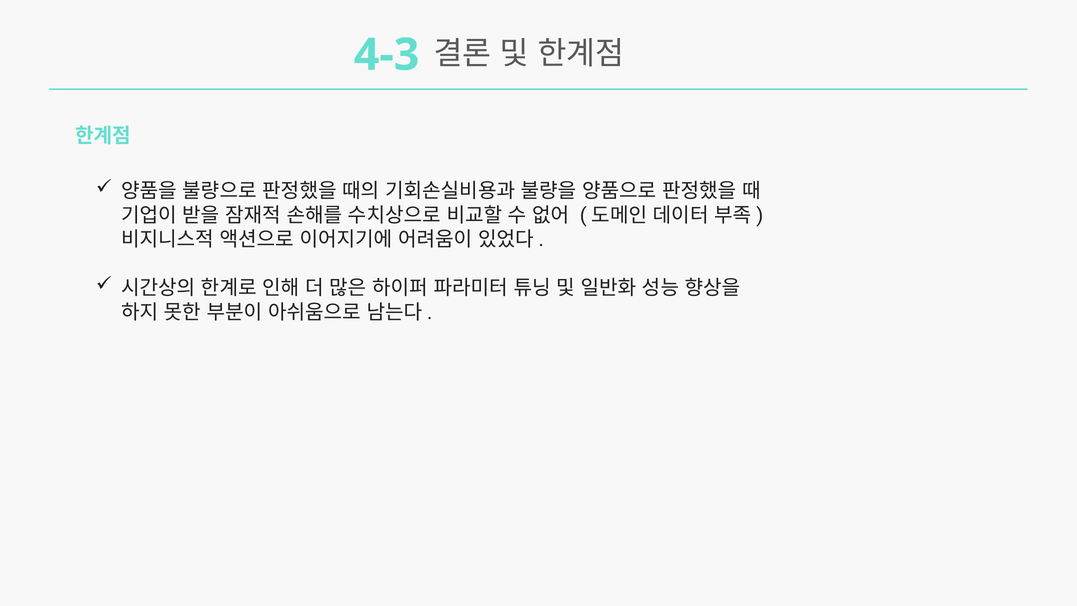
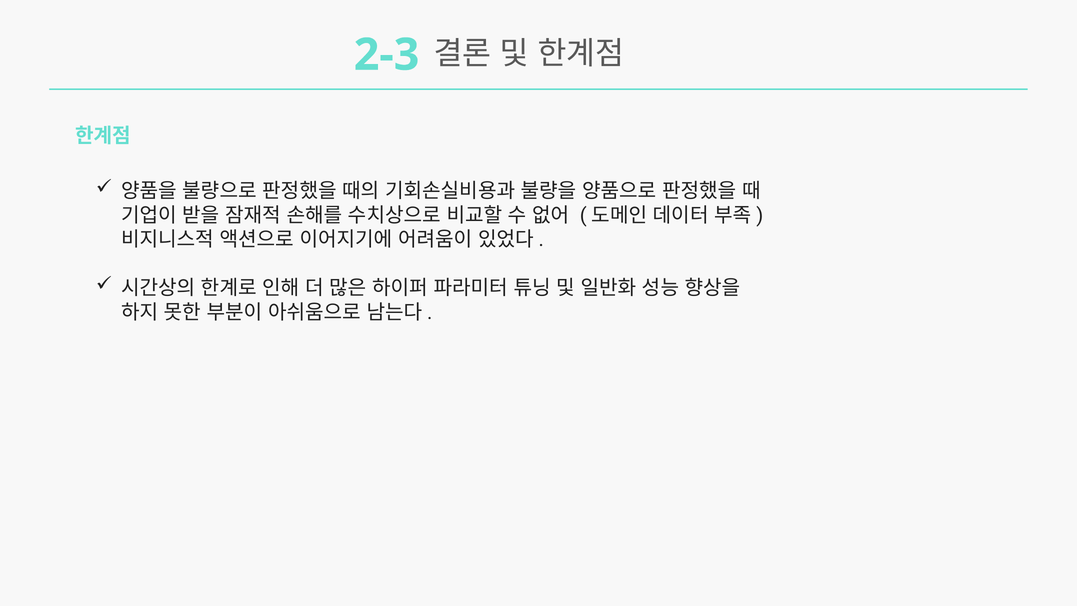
4-3: 4-3 -> 2-3
